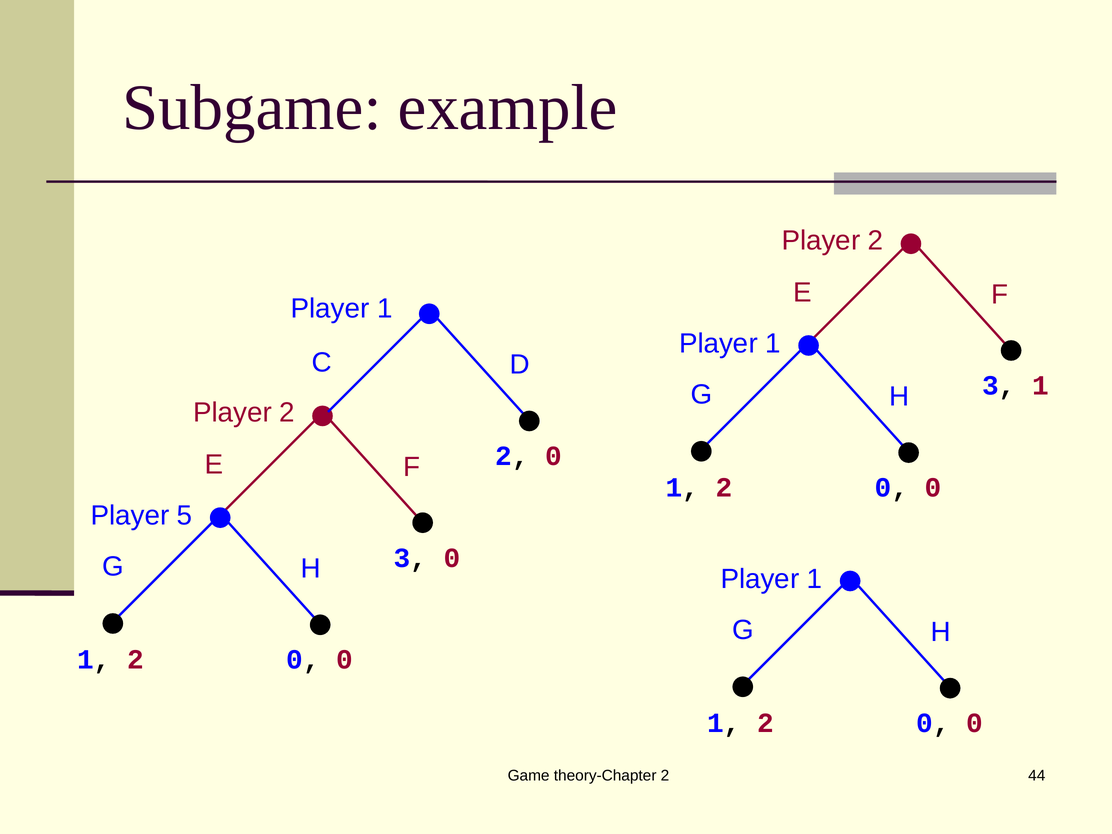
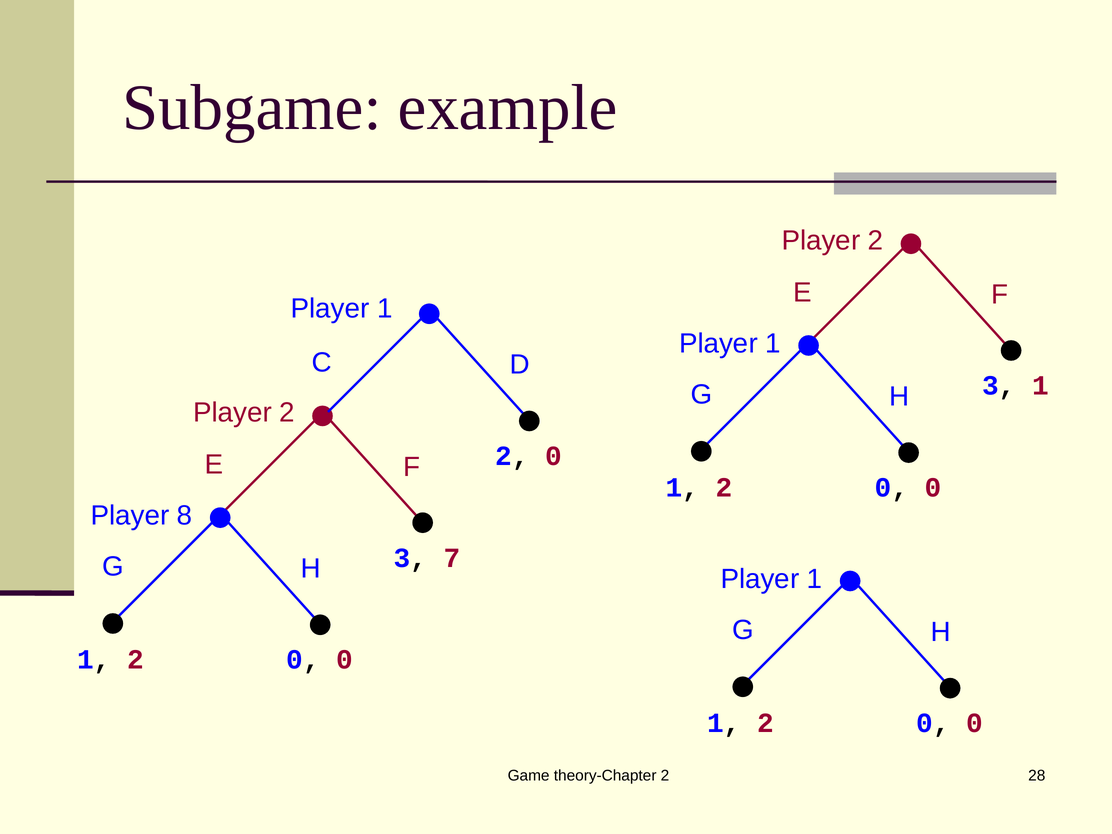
5: 5 -> 8
3 0: 0 -> 7
44: 44 -> 28
